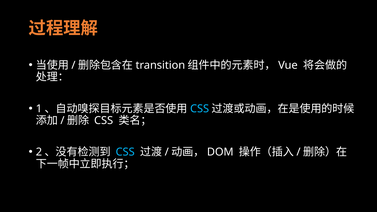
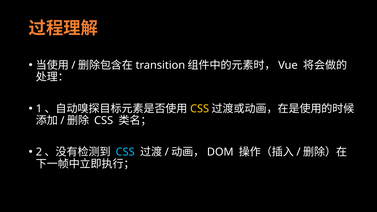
CSS at (200, 109) colour: light blue -> yellow
